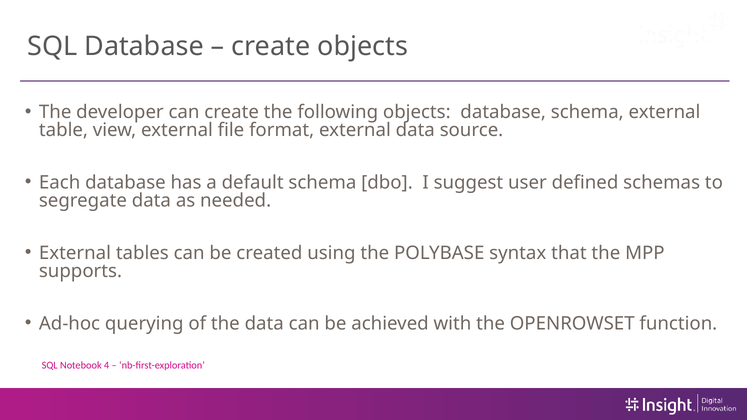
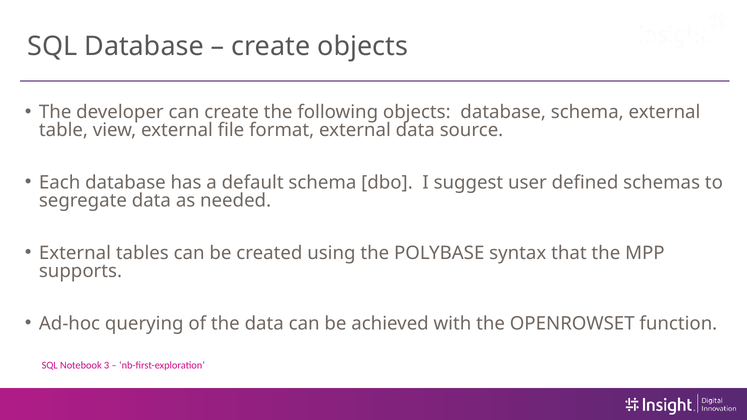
4: 4 -> 3
